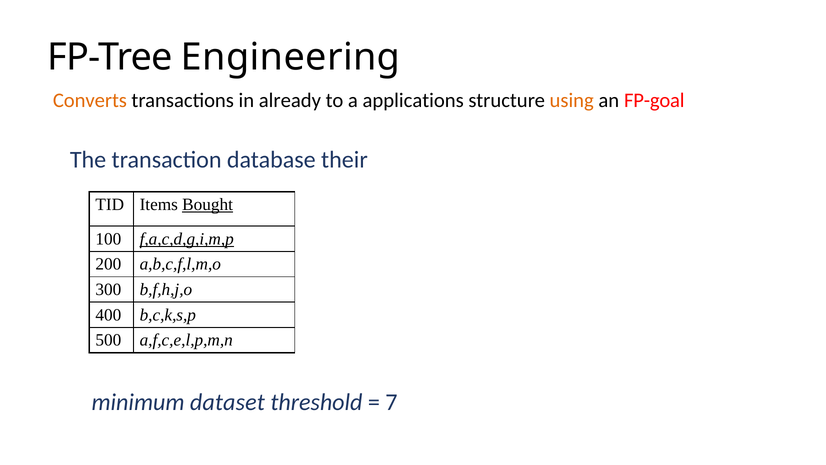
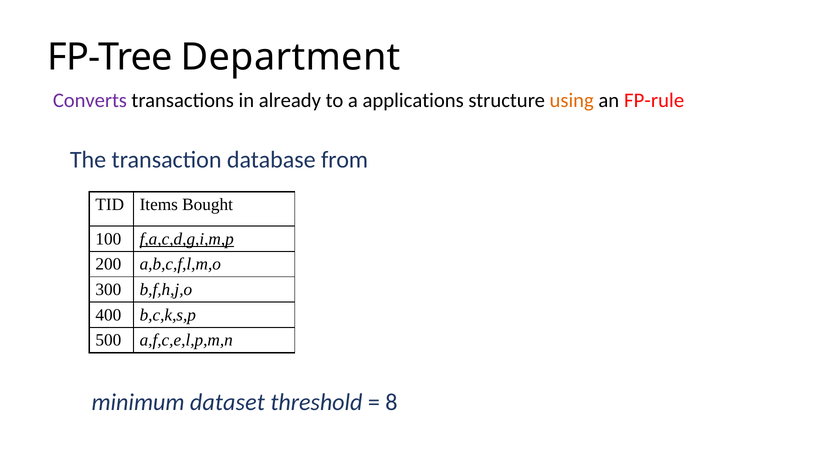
Engineering: Engineering -> Department
Converts colour: orange -> purple
FP-goal: FP-goal -> FP-rule
their: their -> from
Bought underline: present -> none
7: 7 -> 8
